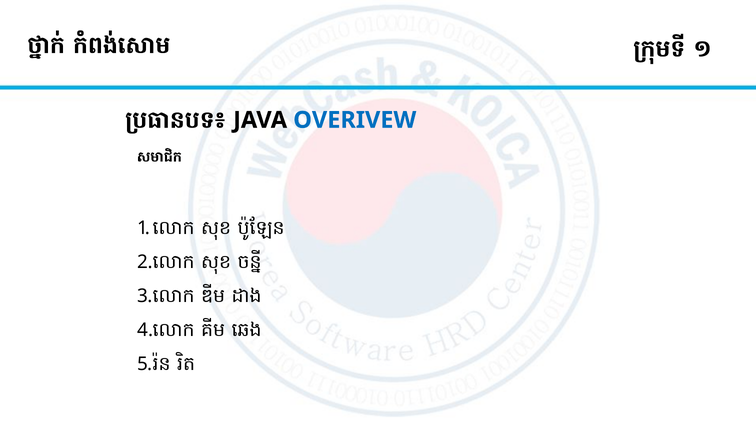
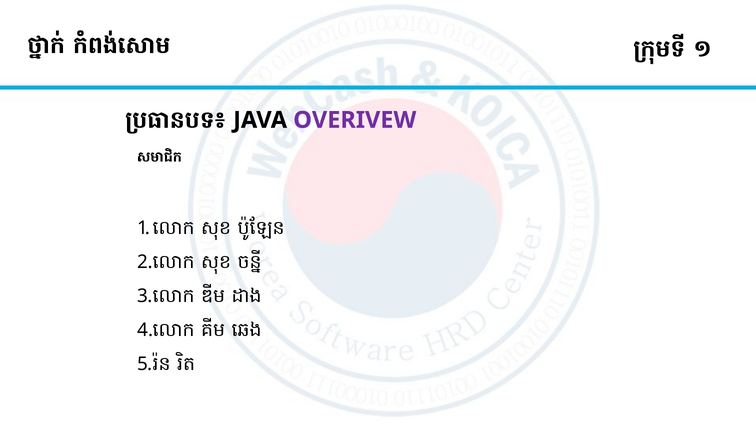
OVERIVEW colour: blue -> purple
